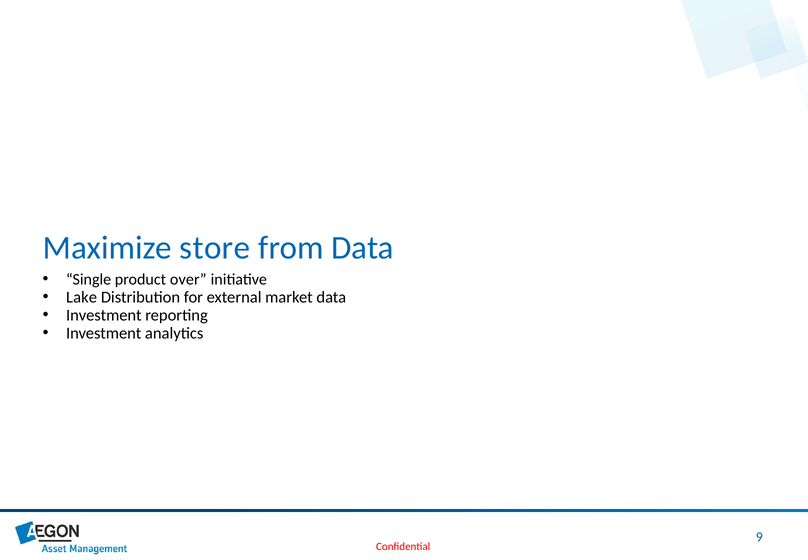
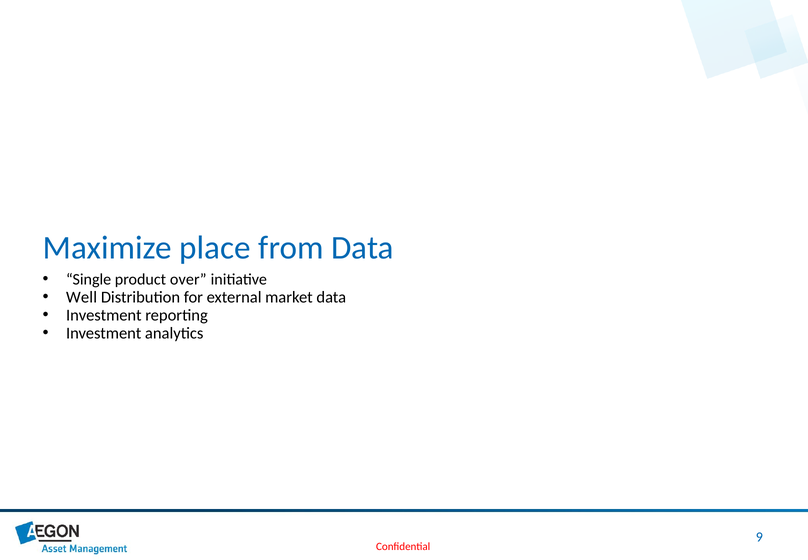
store: store -> place
Lake: Lake -> Well
